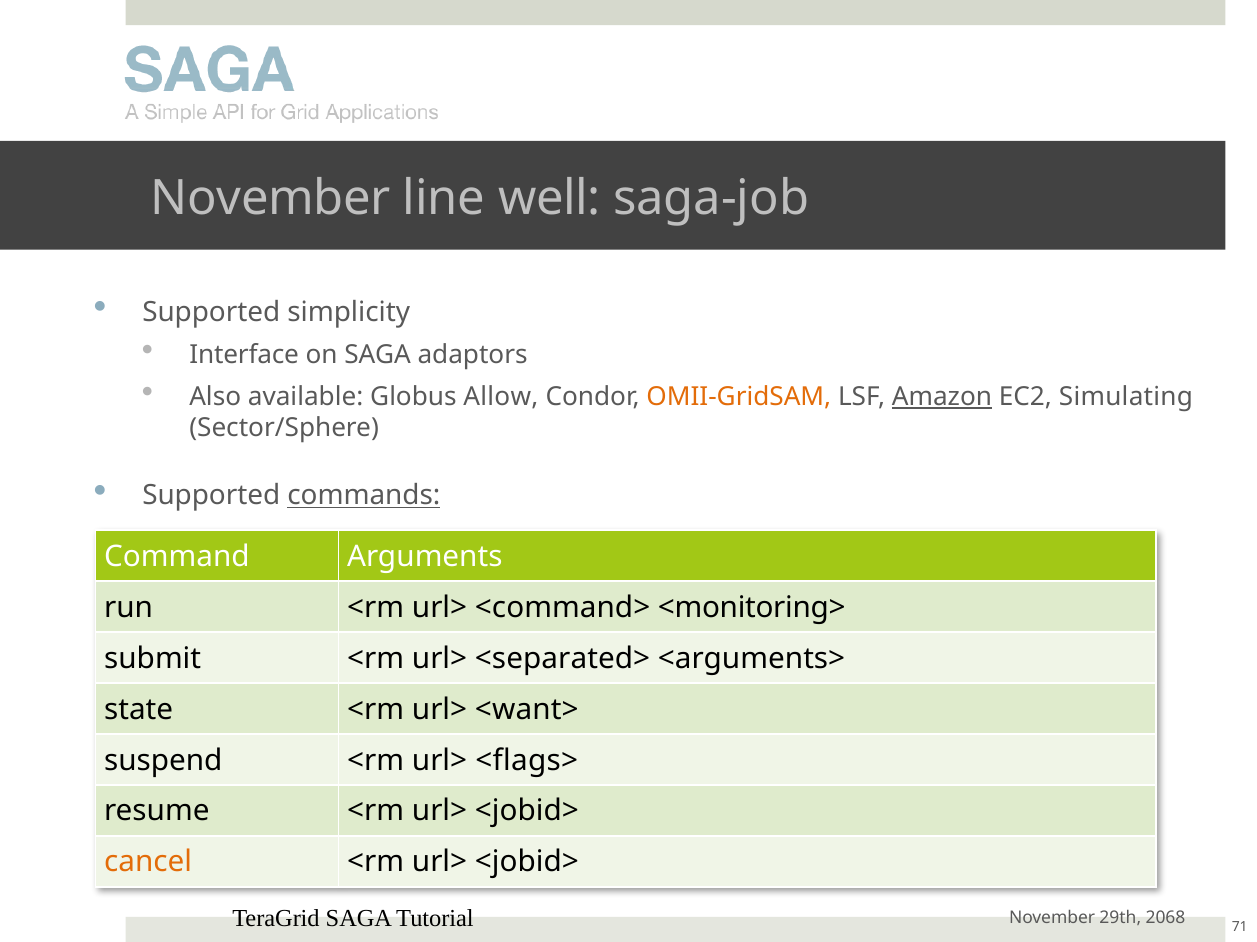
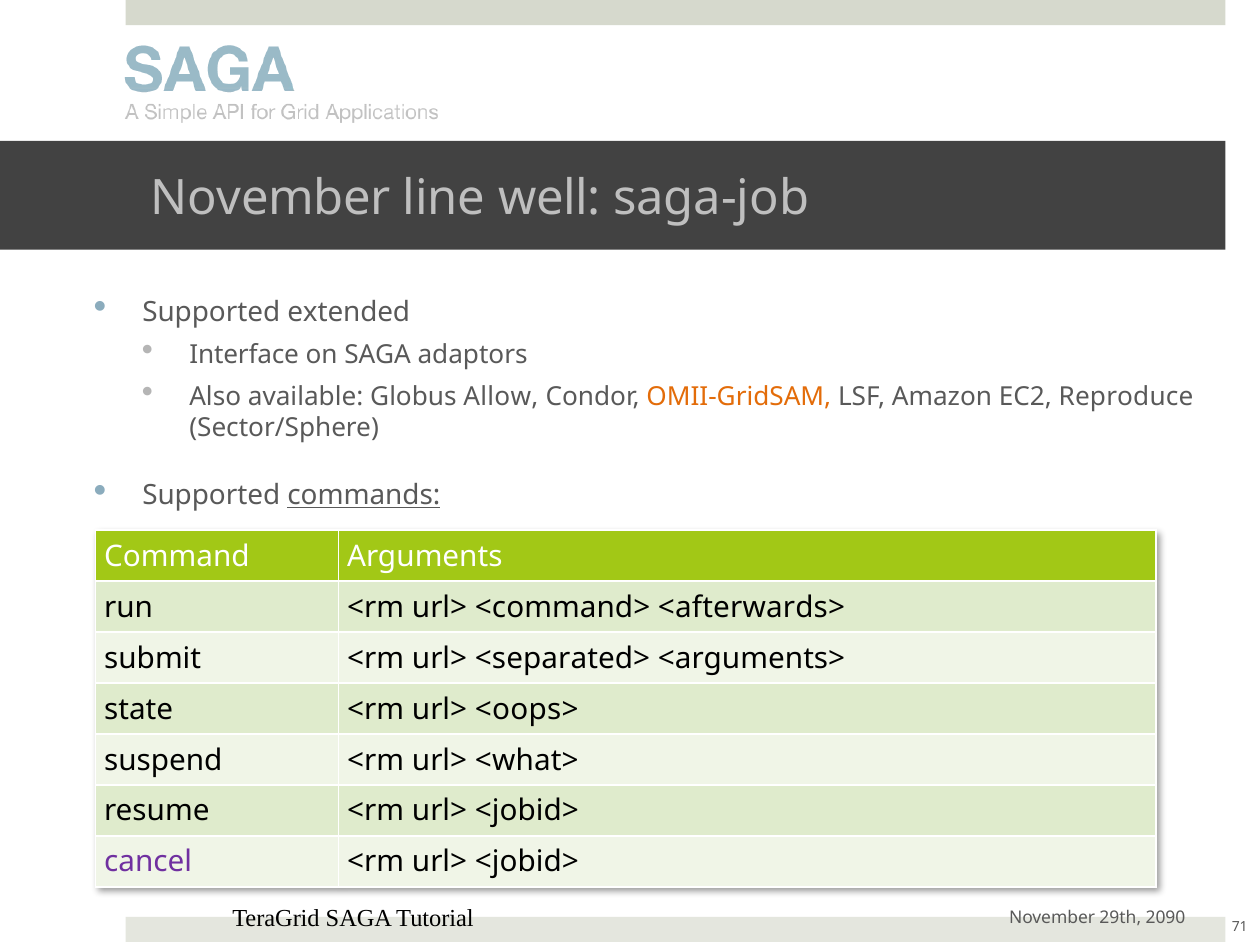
simplicity: simplicity -> extended
Amazon underline: present -> none
Simulating: Simulating -> Reproduce
<monitoring>: <monitoring> -> <afterwards>
<want>: <want> -> <oops>
<flags>: <flags> -> <what>
cancel colour: orange -> purple
2068: 2068 -> 2090
